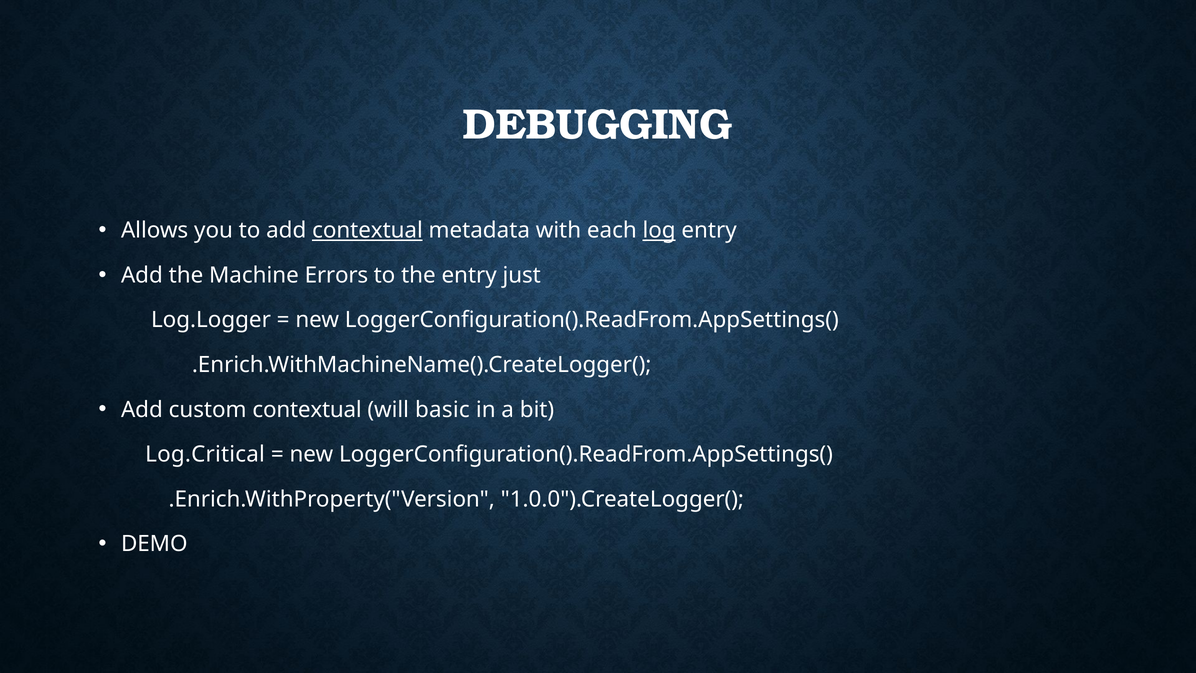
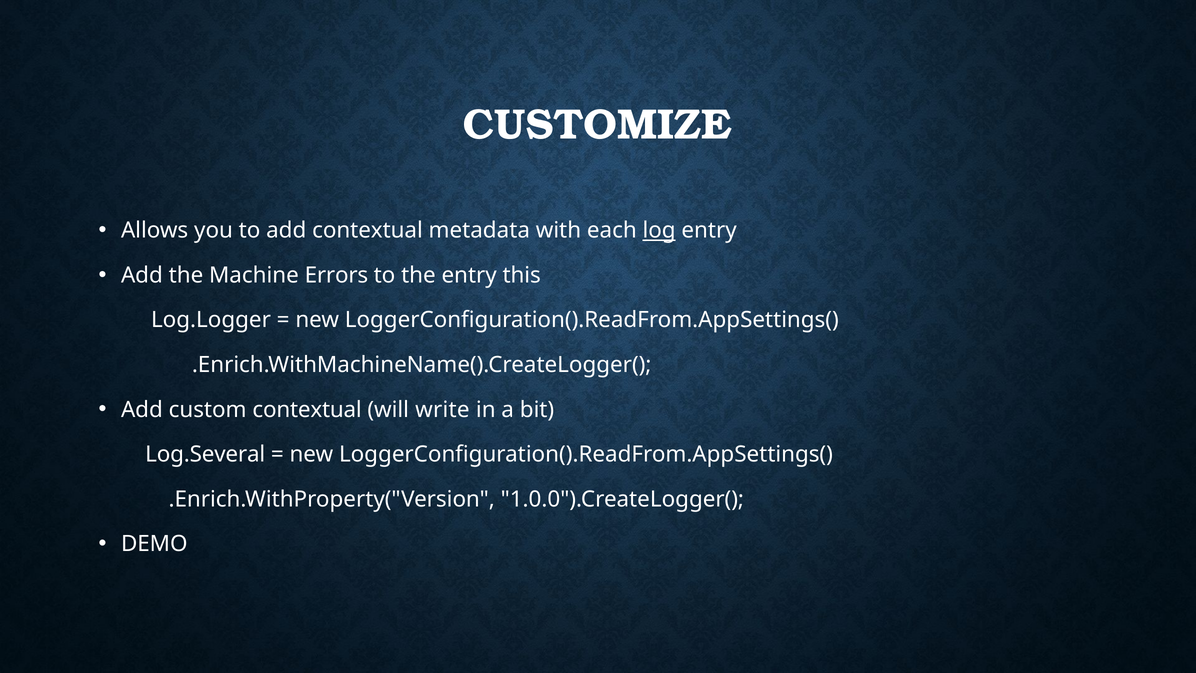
DEBUGGING: DEBUGGING -> CUSTOMIZE
contextual at (368, 230) underline: present -> none
just: just -> this
basic: basic -> write
Log.Critical: Log.Critical -> Log.Several
